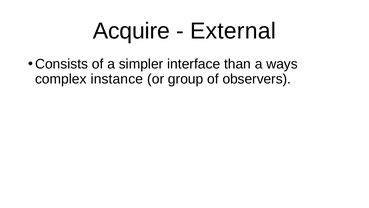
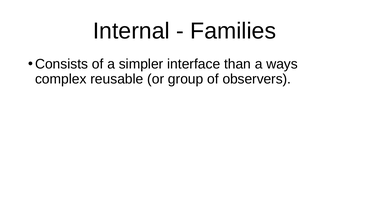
Acquire: Acquire -> Internal
External: External -> Families
instance: instance -> reusable
